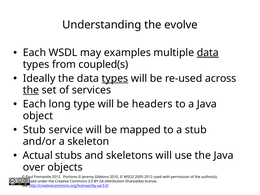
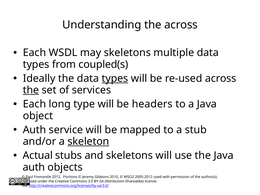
the evolve: evolve -> across
may examples: examples -> skeletons
data at (208, 53) underline: present -> none
Stub at (34, 130): Stub -> Auth
skeleton underline: none -> present
over at (34, 167): over -> auth
